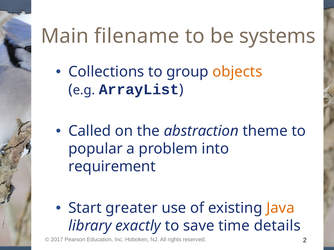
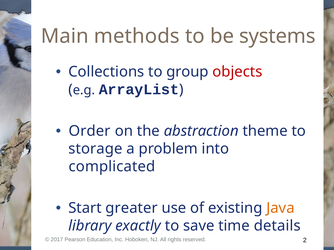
filename: filename -> methods
objects colour: orange -> red
Called: Called -> Order
popular: popular -> storage
requirement: requirement -> complicated
